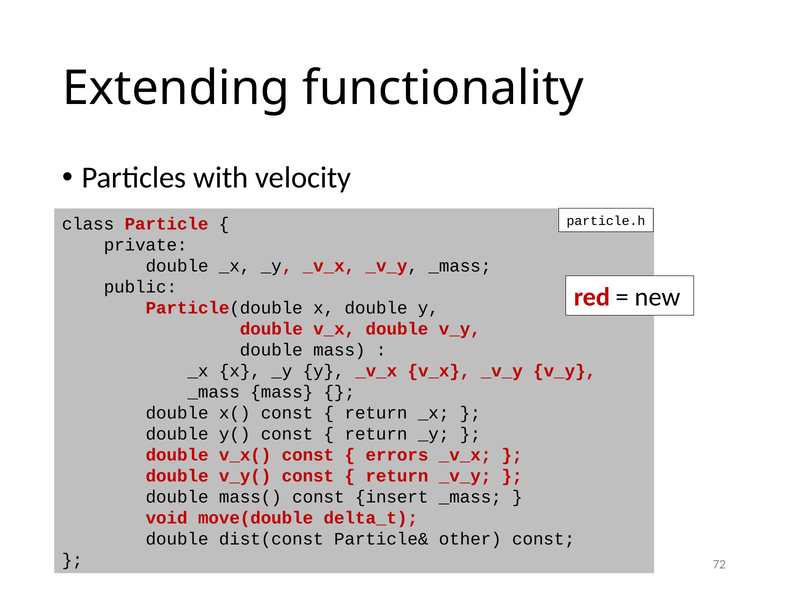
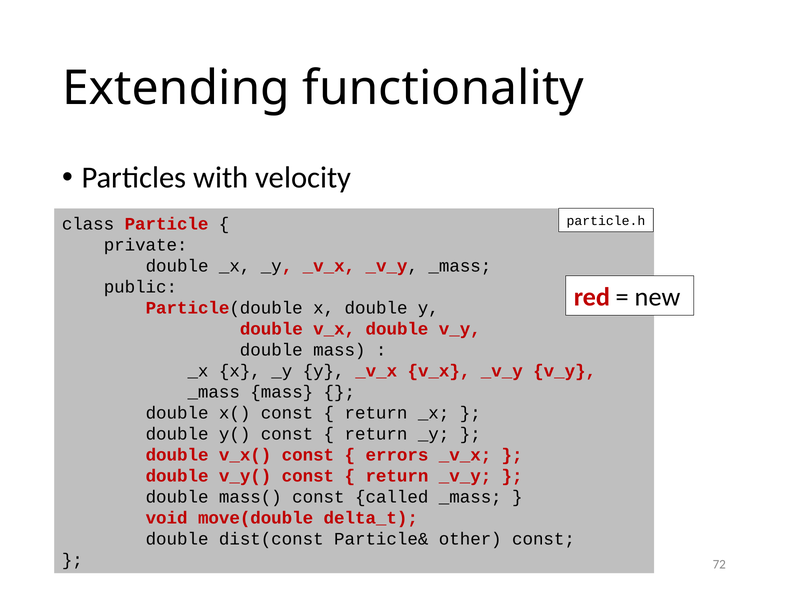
insert: insert -> called
